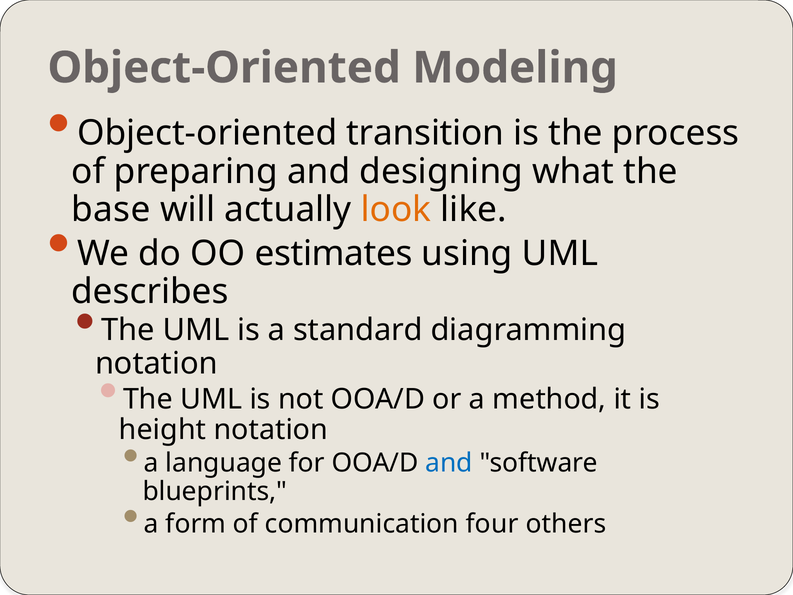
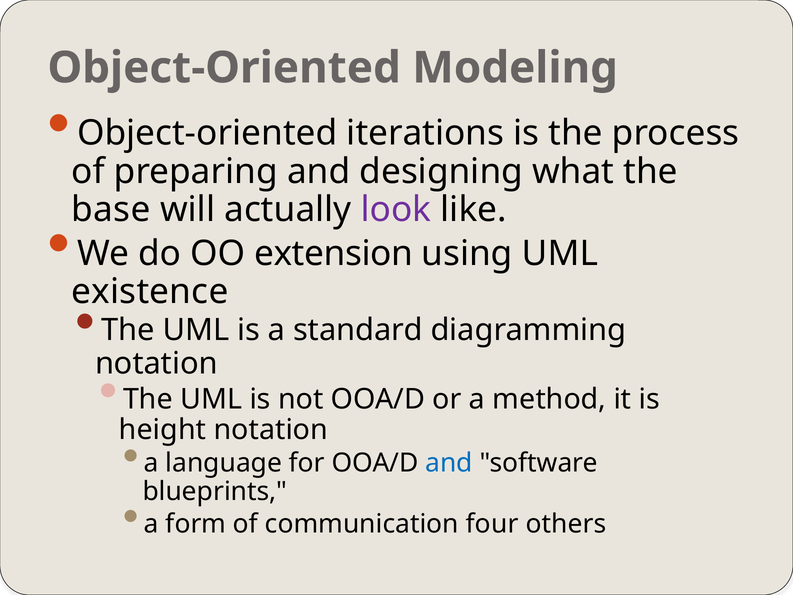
transition: transition -> iterations
look colour: orange -> purple
estimates: estimates -> extension
describes: describes -> existence
